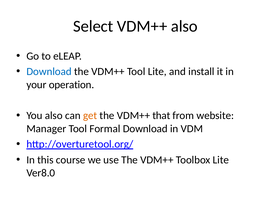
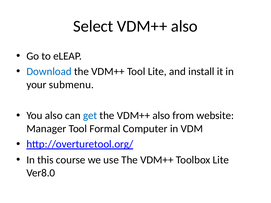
operation: operation -> submenu
get colour: orange -> blue
the VDM++ that: that -> also
Formal Download: Download -> Computer
